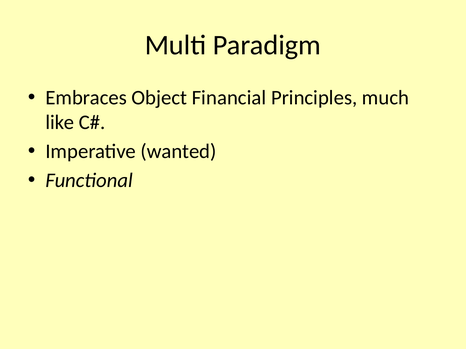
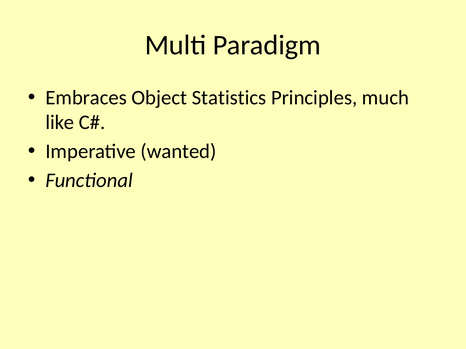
Financial: Financial -> Statistics
